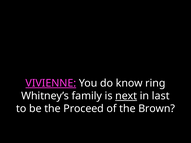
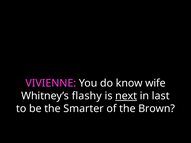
VIVIENNE underline: present -> none
ring: ring -> wife
family: family -> flashy
Proceed: Proceed -> Smarter
